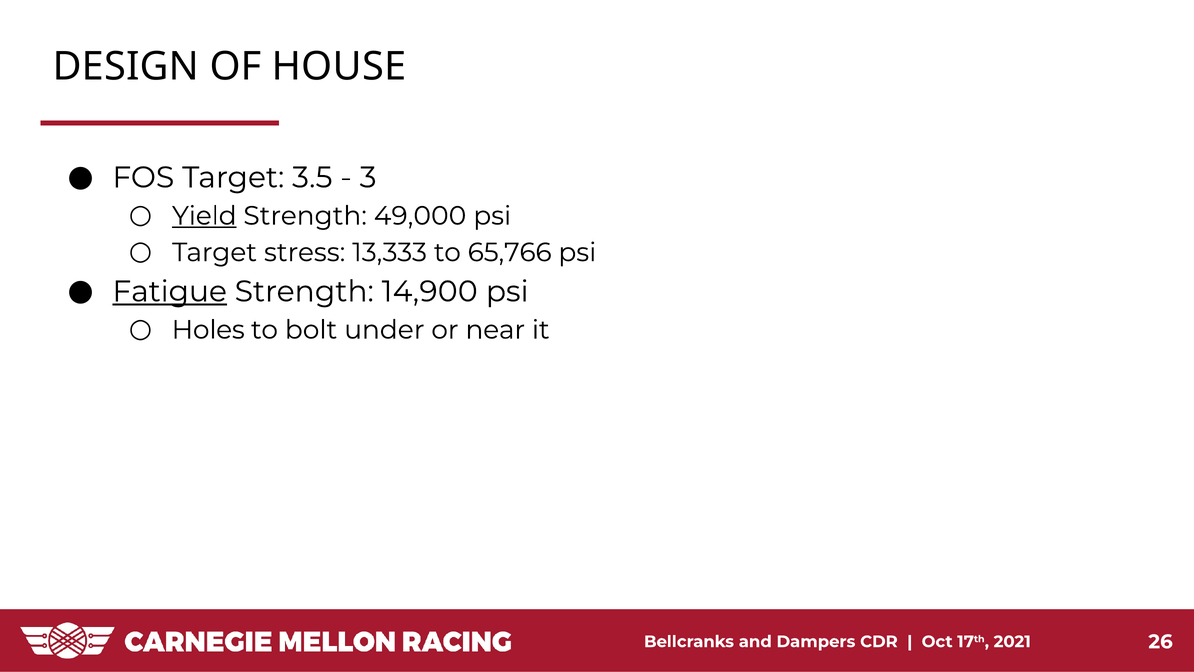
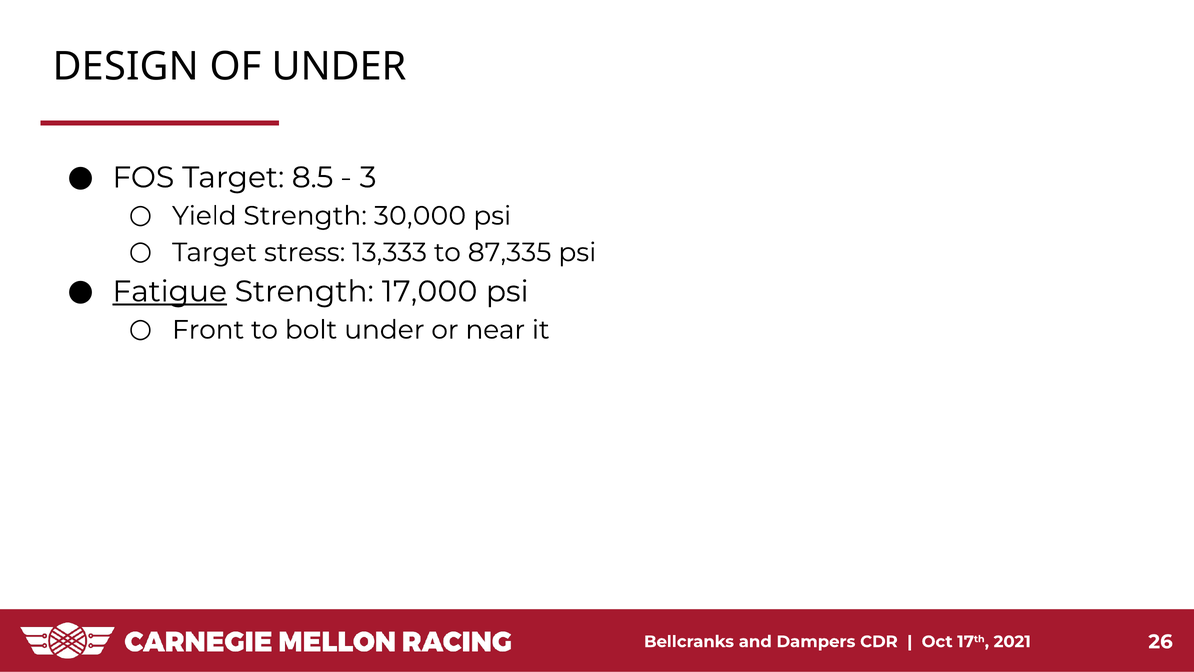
OF HOUSE: HOUSE -> UNDER
3.5: 3.5 -> 8.5
Yield underline: present -> none
49,000: 49,000 -> 30,000
65,766: 65,766 -> 87,335
14,900: 14,900 -> 17,000
Holes: Holes -> Front
